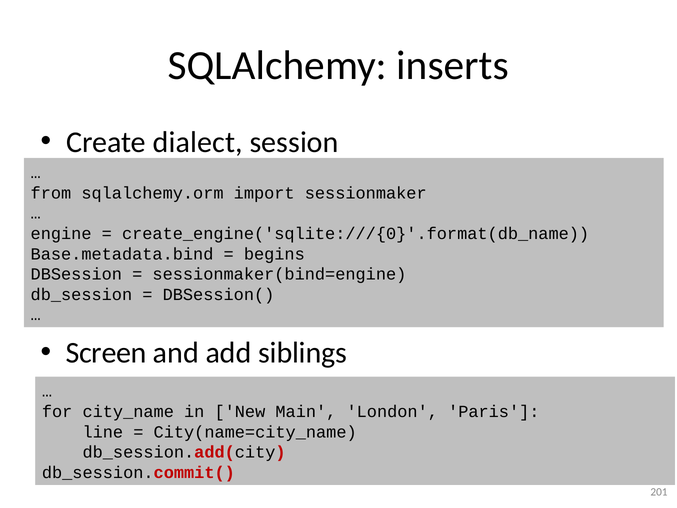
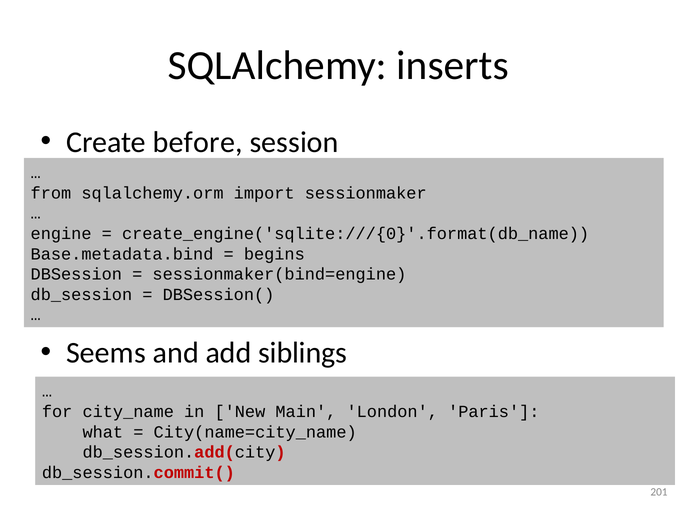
dialect: dialect -> before
Screen: Screen -> Seems
line: line -> what
